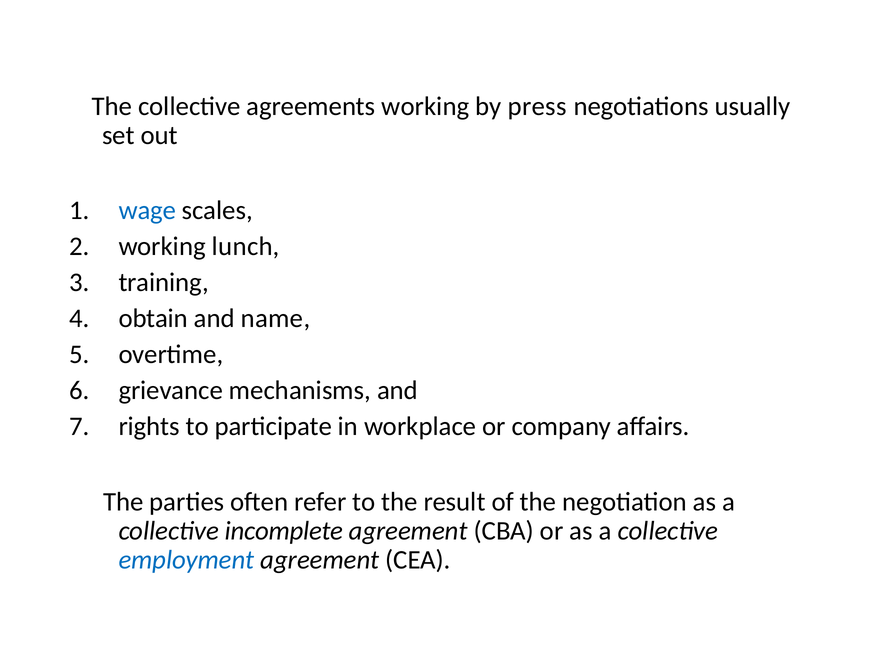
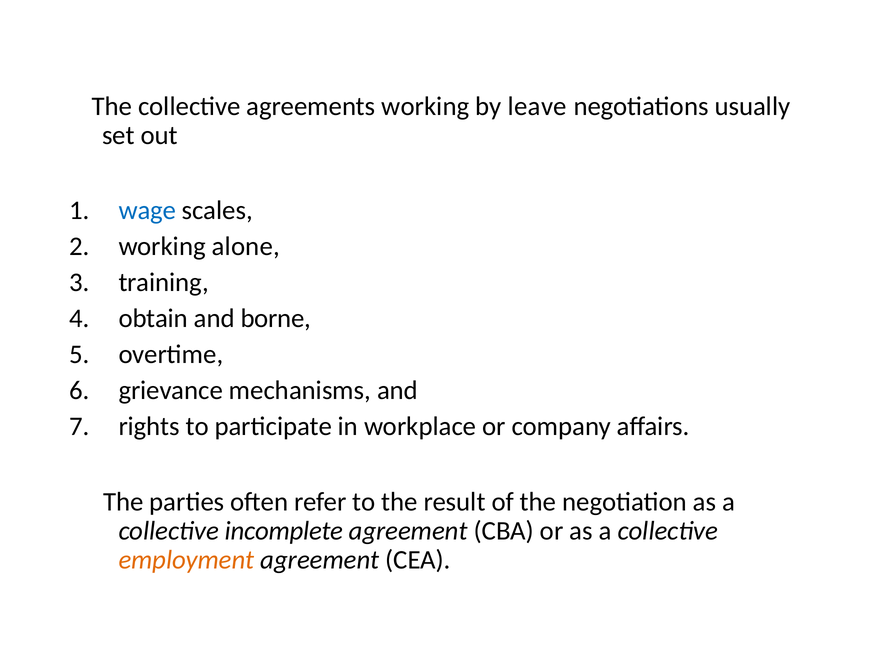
press: press -> leave
lunch: lunch -> alone
name: name -> borne
employment colour: blue -> orange
